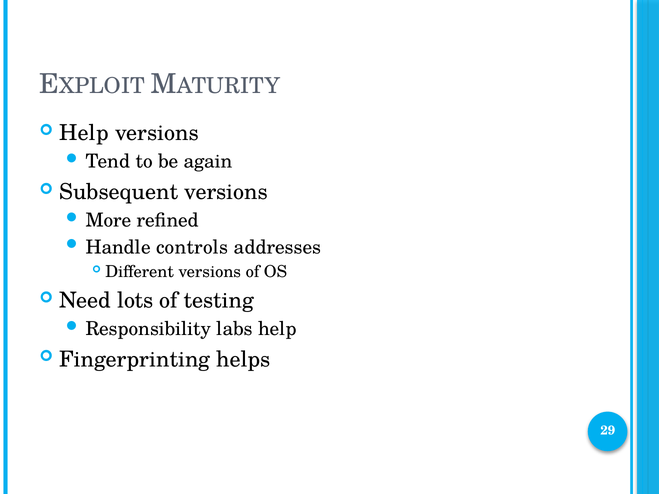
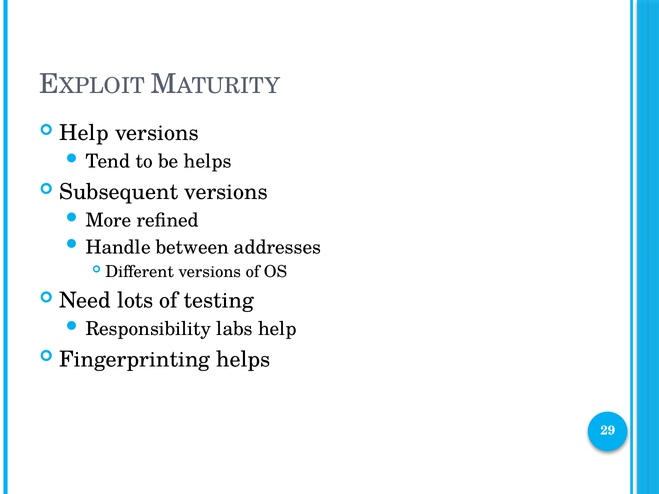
be again: again -> helps
controls: controls -> between
